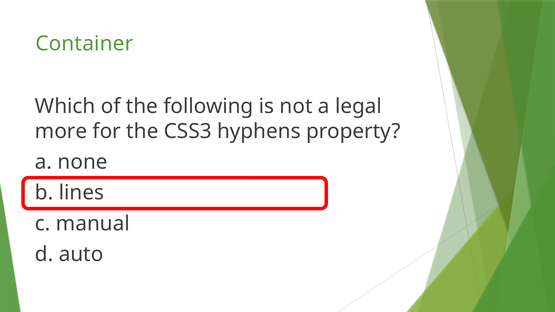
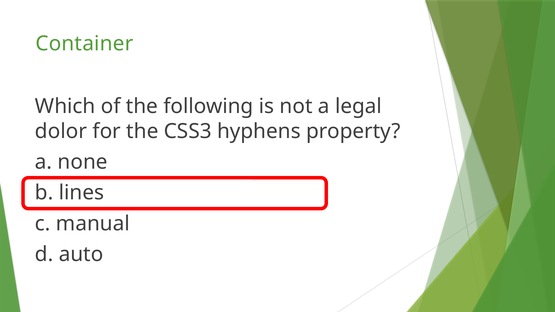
more: more -> dolor
